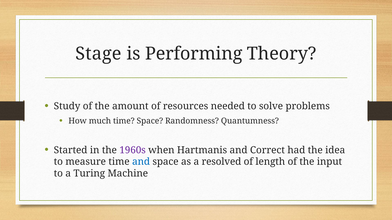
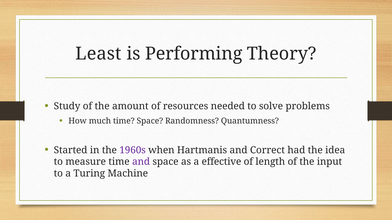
Stage: Stage -> Least
and at (141, 162) colour: blue -> purple
resolved: resolved -> effective
